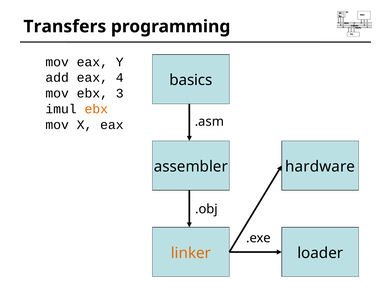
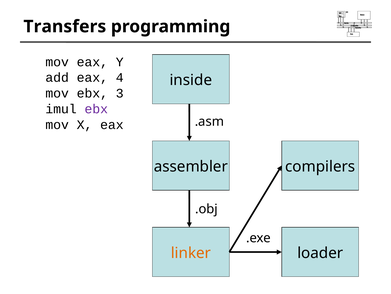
basics: basics -> inside
ebx at (96, 109) colour: orange -> purple
hardware: hardware -> compilers
